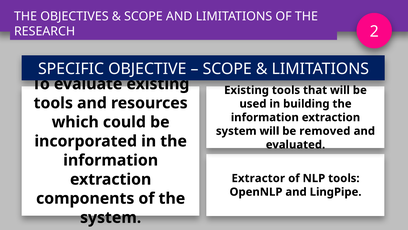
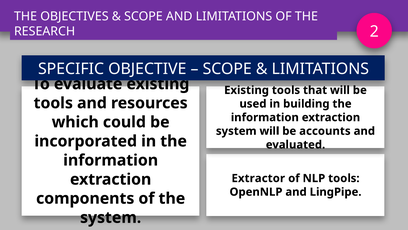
removed: removed -> accounts
